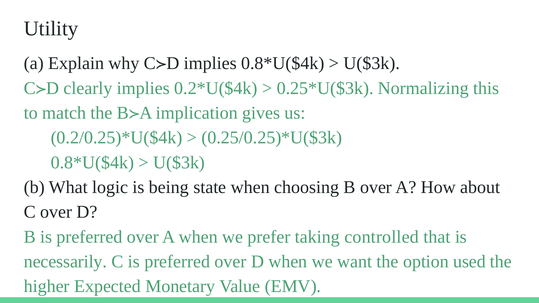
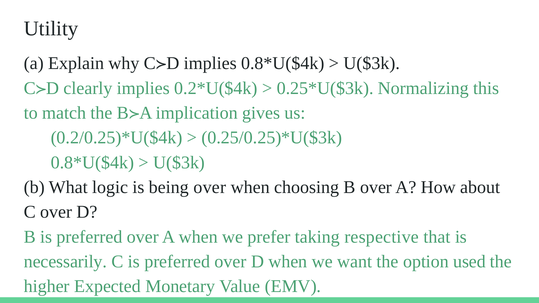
being state: state -> over
controlled: controlled -> respective
